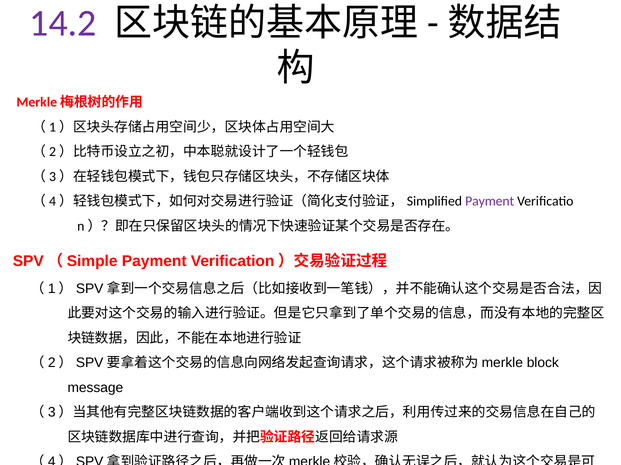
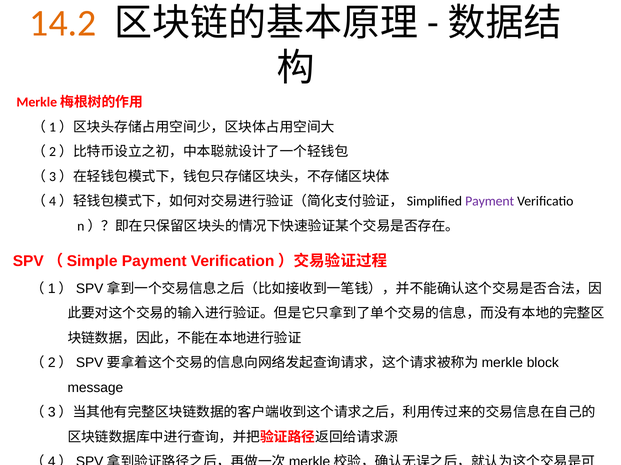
14.2 colour: purple -> orange
